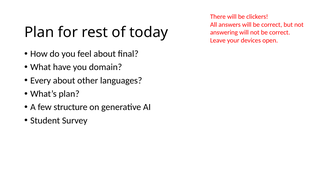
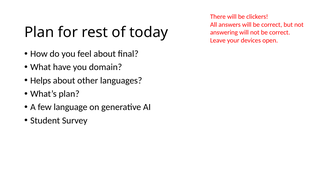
Every: Every -> Helps
structure: structure -> language
